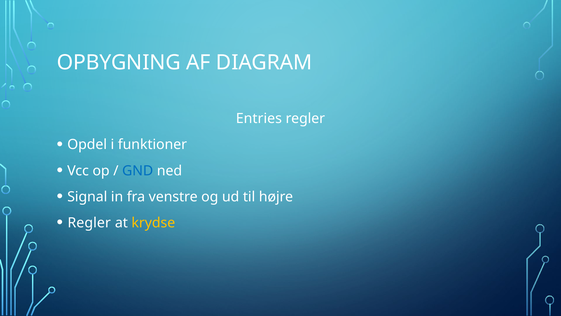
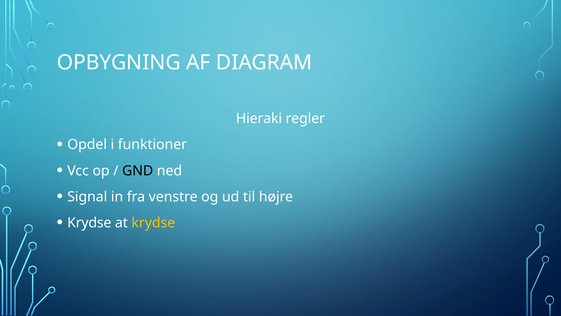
Entries: Entries -> Hieraki
GND colour: blue -> black
Regler at (89, 223): Regler -> Krydse
